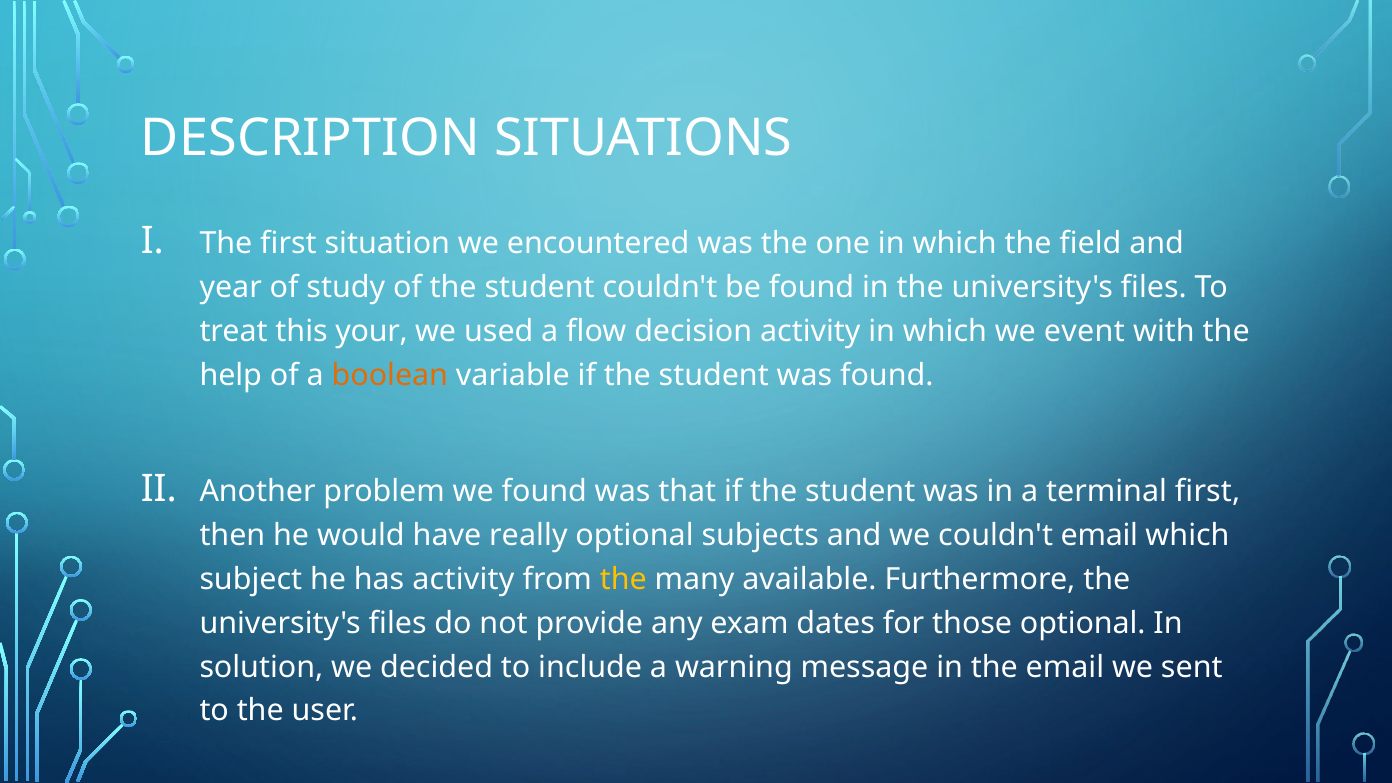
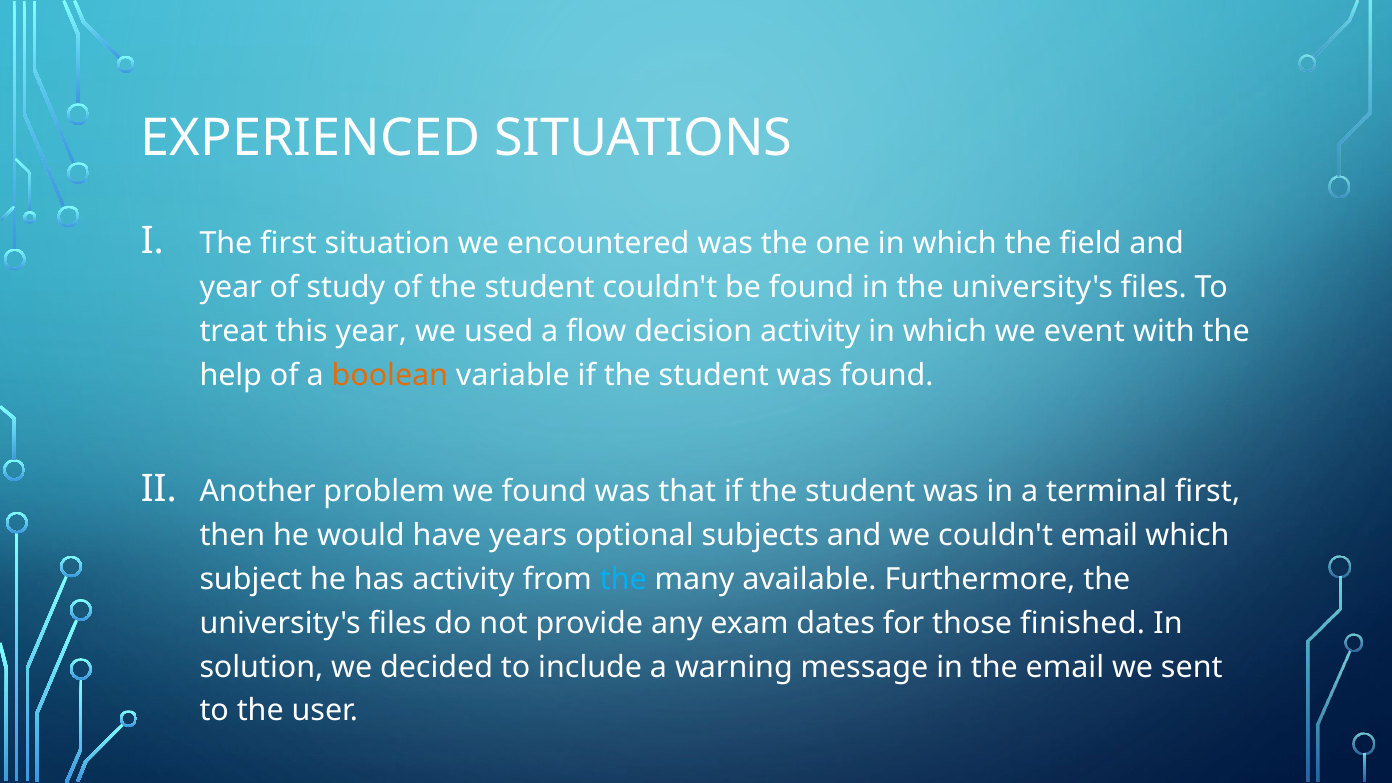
DESCRIPTION: DESCRIPTION -> EXPERIENCED
this your: your -> year
really: really -> years
the at (623, 579) colour: yellow -> light blue
those optional: optional -> finished
